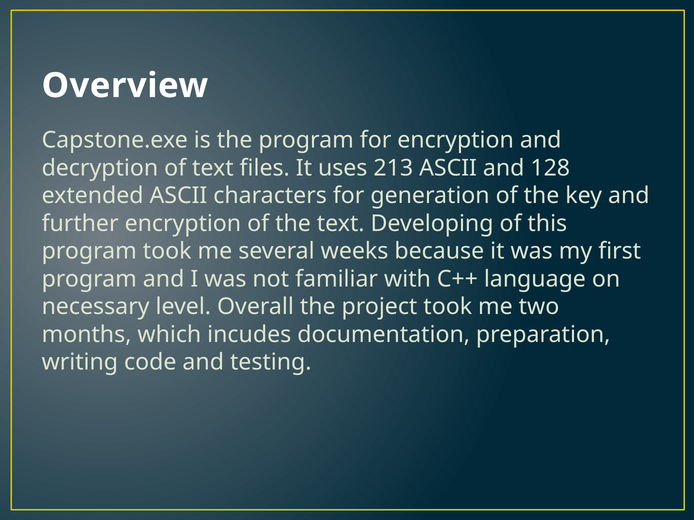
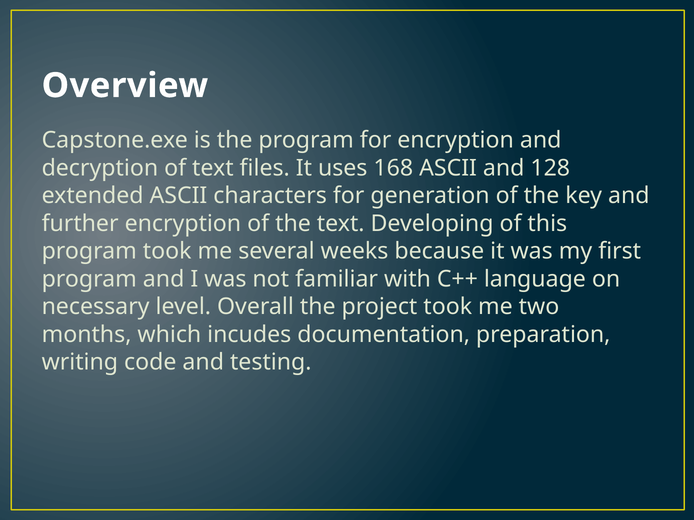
213: 213 -> 168
